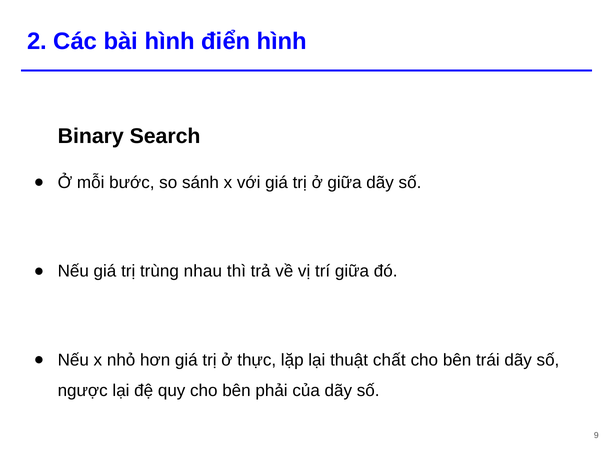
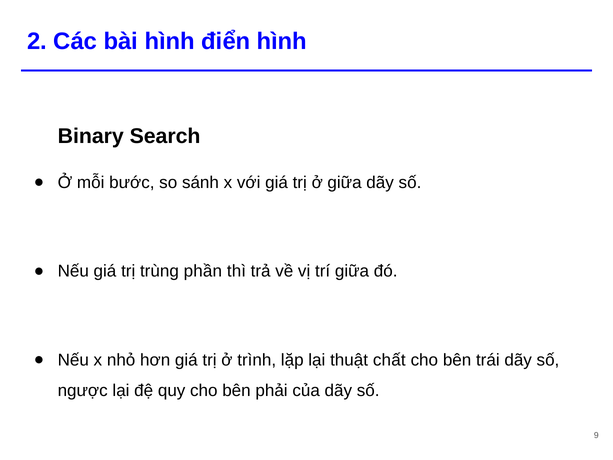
nhau: nhau -> phần
thực: thực -> trình
